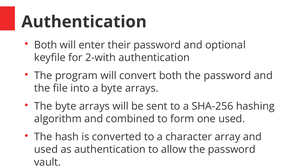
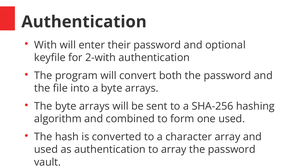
Both at (46, 45): Both -> With
to allow: allow -> array
